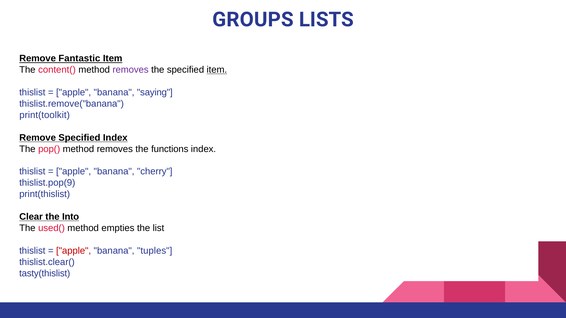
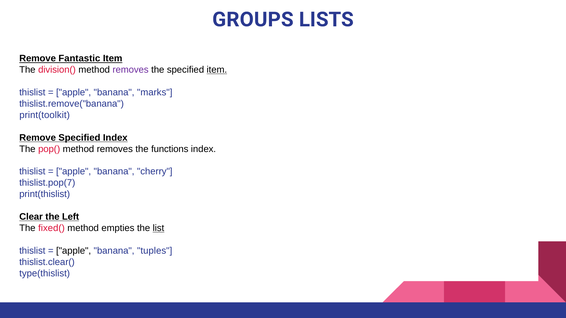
content(: content( -> division(
saying: saying -> marks
thislist.pop(9: thislist.pop(9 -> thislist.pop(7
Into: Into -> Left
used(: used( -> fixed(
list underline: none -> present
apple at (74, 251) colour: red -> black
tasty(thislist: tasty(thislist -> type(thislist
